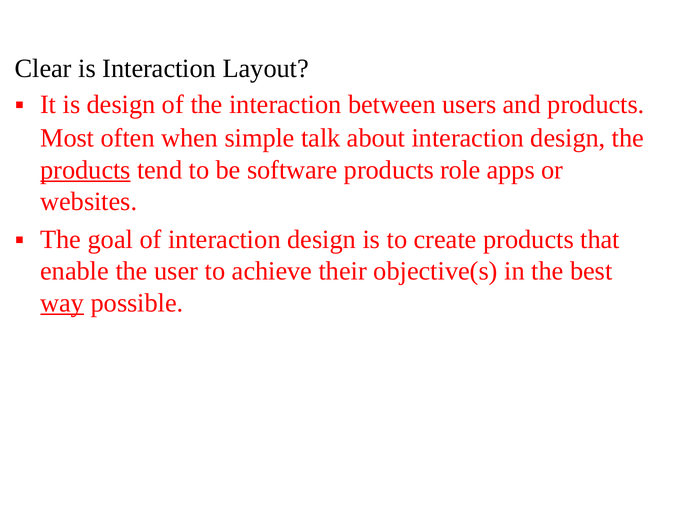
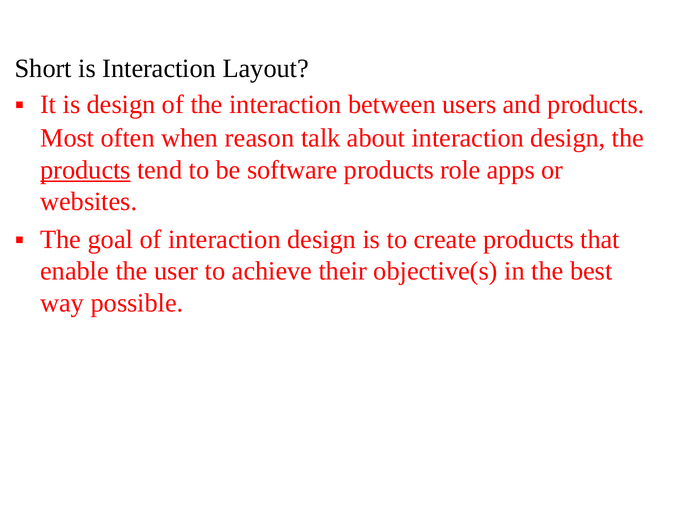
Clear: Clear -> Short
simple: simple -> reason
way underline: present -> none
